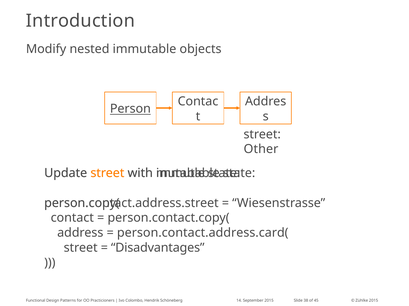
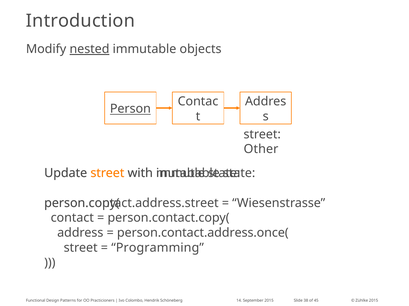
nested underline: none -> present
person.contact.address.card(: person.contact.address.card( -> person.contact.address.once(
Disadvantages: Disadvantages -> Programming
